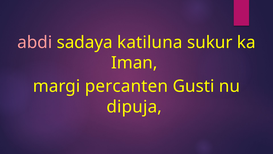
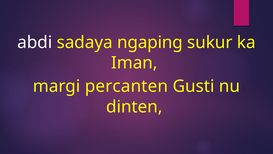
abdi colour: pink -> white
katiluna: katiluna -> ngaping
dipuja: dipuja -> dinten
